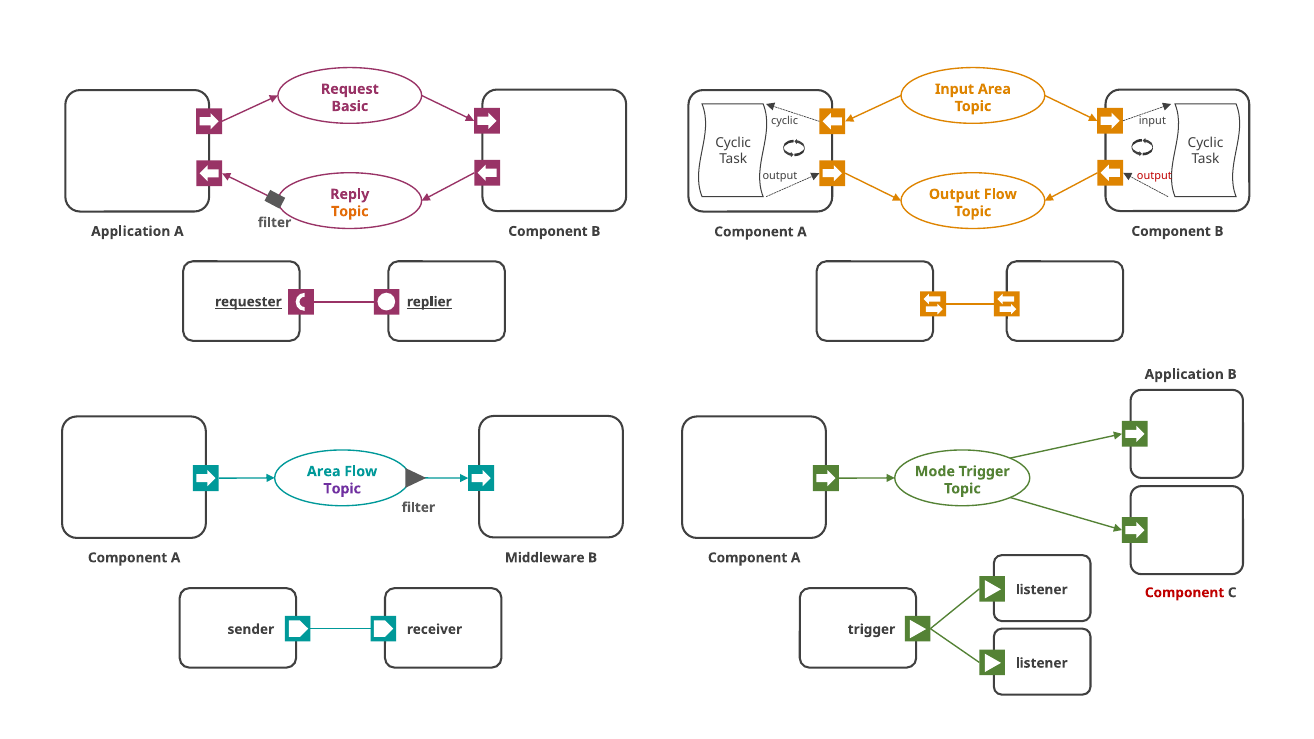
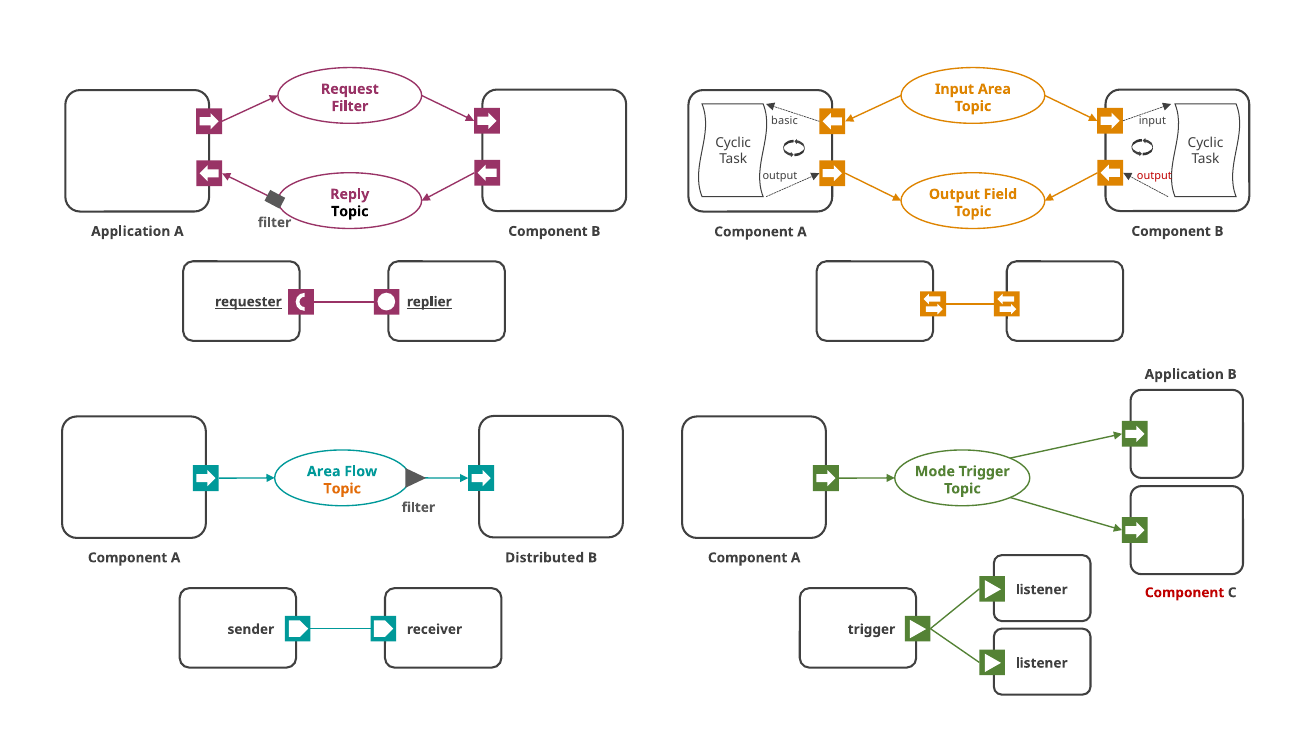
Basic at (350, 106): Basic -> Filter
cyclic at (785, 121): cyclic -> basic
Output Flow: Flow -> Field
Topic at (350, 211) colour: orange -> black
Topic at (342, 489) colour: purple -> orange
Middleware: Middleware -> Distributed
